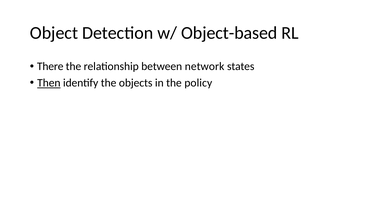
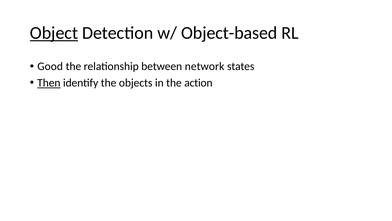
Object underline: none -> present
There: There -> Good
policy: policy -> action
